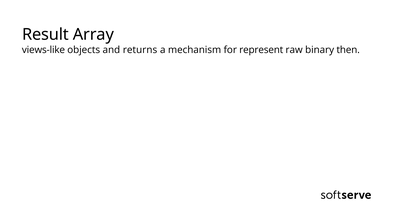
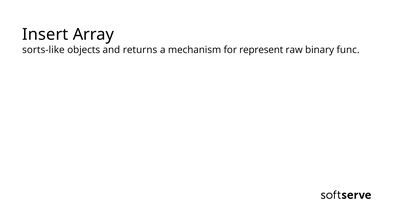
Result: Result -> Insert
views-like: views-like -> sorts-like
then: then -> func
